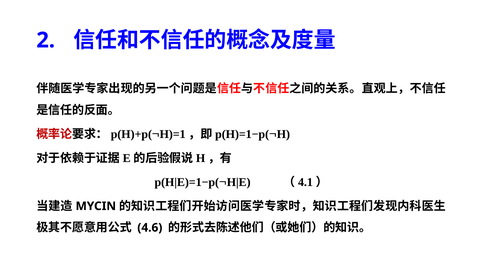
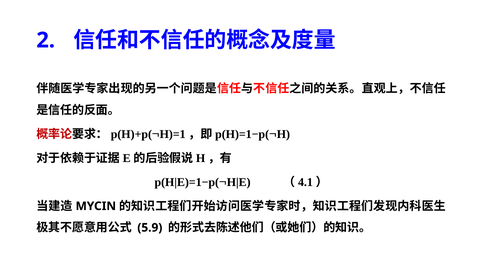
4.6: 4.6 -> 5.9
